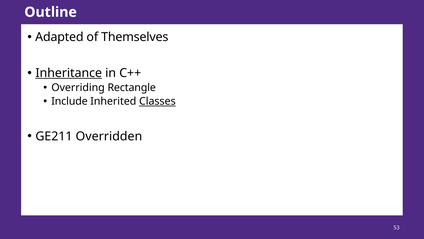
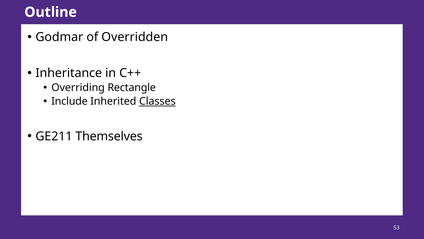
Adapted: Adapted -> Godmar
Themselves: Themselves -> Overridden
Inheritance underline: present -> none
Overridden: Overridden -> Themselves
